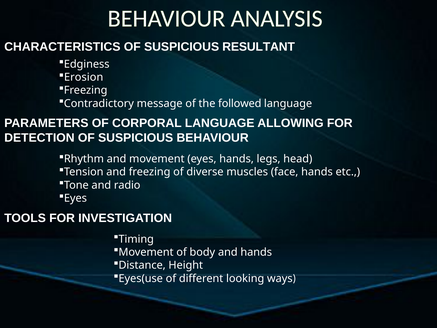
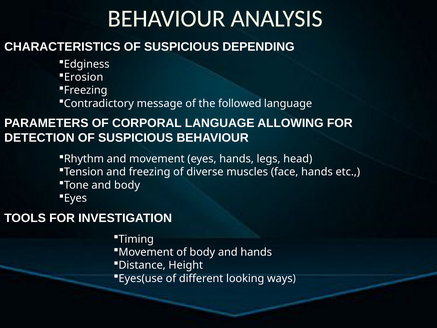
RESULTANT: RESULTANT -> DEPENDING
and radio: radio -> body
